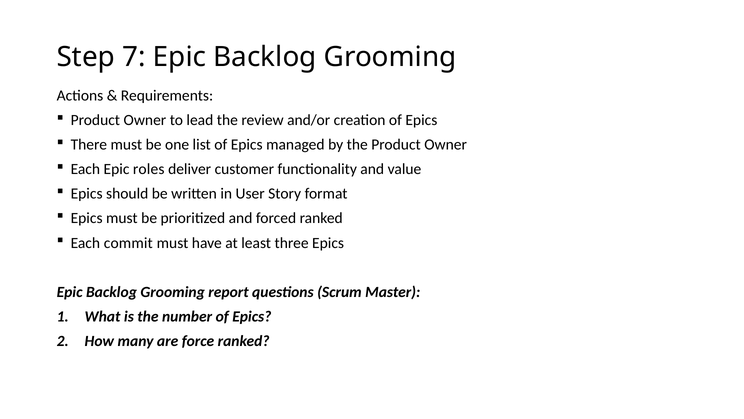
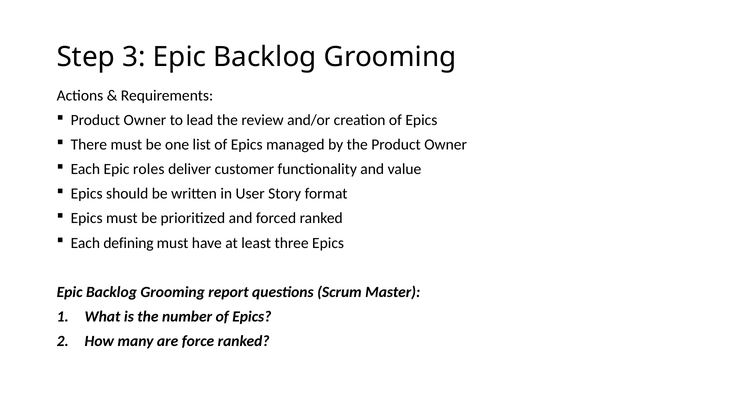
7: 7 -> 3
commit: commit -> defining
